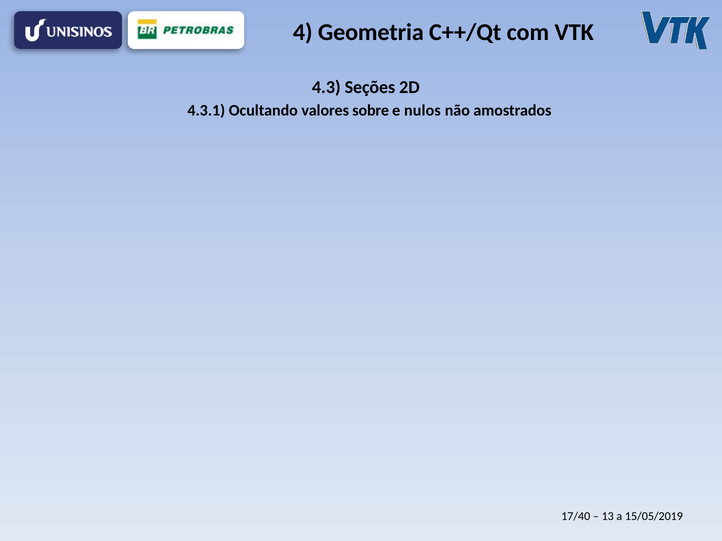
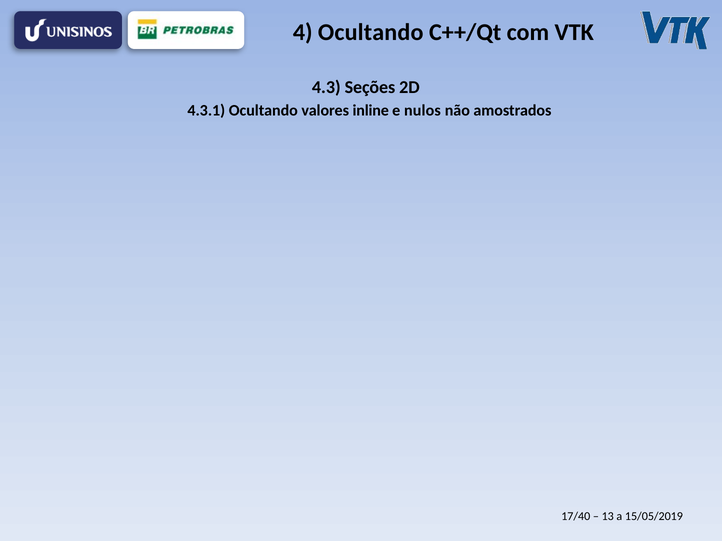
4 Geometria: Geometria -> Ocultando
sobre: sobre -> inline
